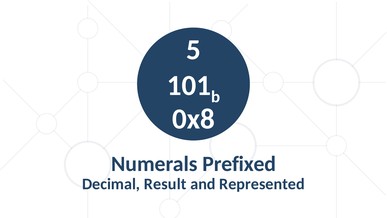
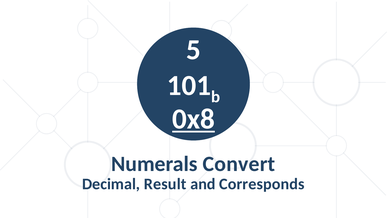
0x8 underline: none -> present
Prefixed: Prefixed -> Convert
Represented: Represented -> Corresponds
